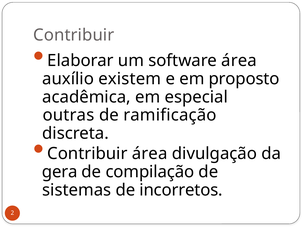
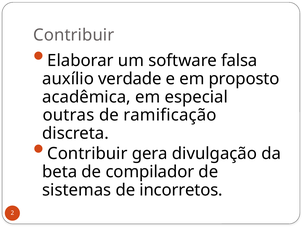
software área: área -> falsa
existem: existem -> verdade
Contribuir área: área -> gera
gera: gera -> beta
compilação: compilação -> compilador
